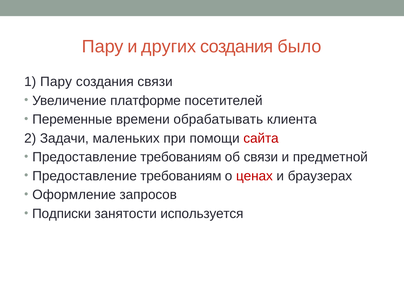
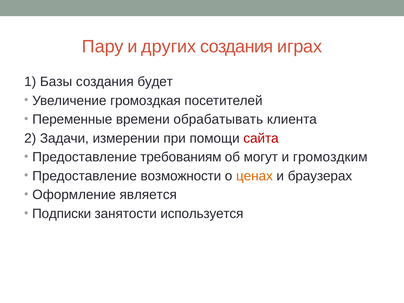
было: было -> играх
1 Пару: Пару -> Базы
создания связи: связи -> будет
платформе: платформе -> громоздкая
маленьких: маленьких -> измерении
об связи: связи -> могут
предметной: предметной -> громоздким
требованиям at (181, 176): требованиям -> возможности
ценах colour: red -> orange
запросов: запросов -> является
